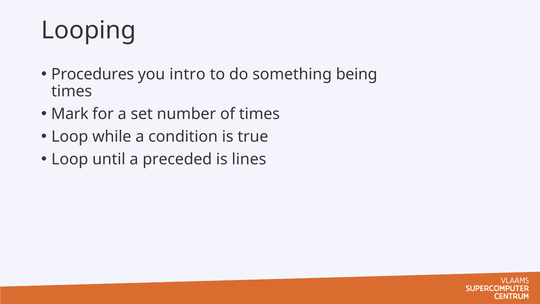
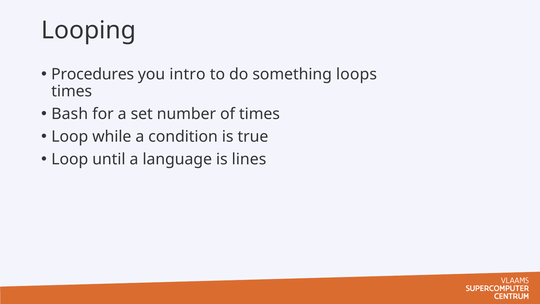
being: being -> loops
Mark: Mark -> Bash
preceded: preceded -> language
